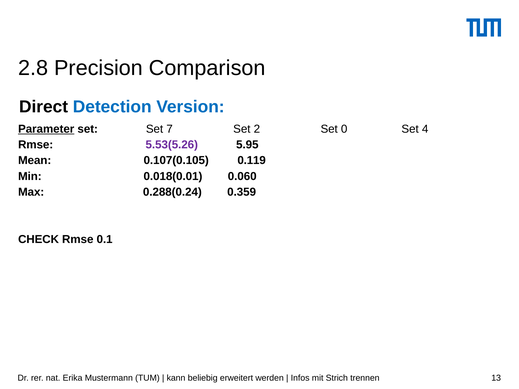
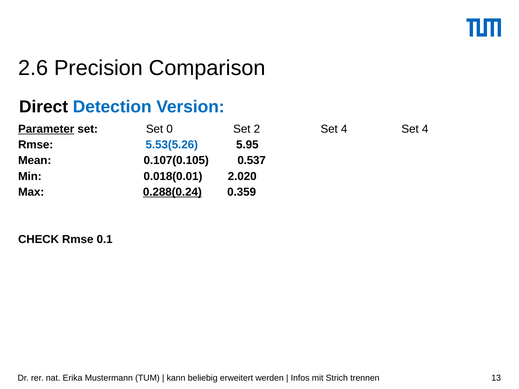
2.8: 2.8 -> 2.6
7: 7 -> 0
2 Set 0: 0 -> 4
5.53(5.26 colour: purple -> blue
0.119: 0.119 -> 0.537
0.060: 0.060 -> 2.020
0.288(0.24 underline: none -> present
